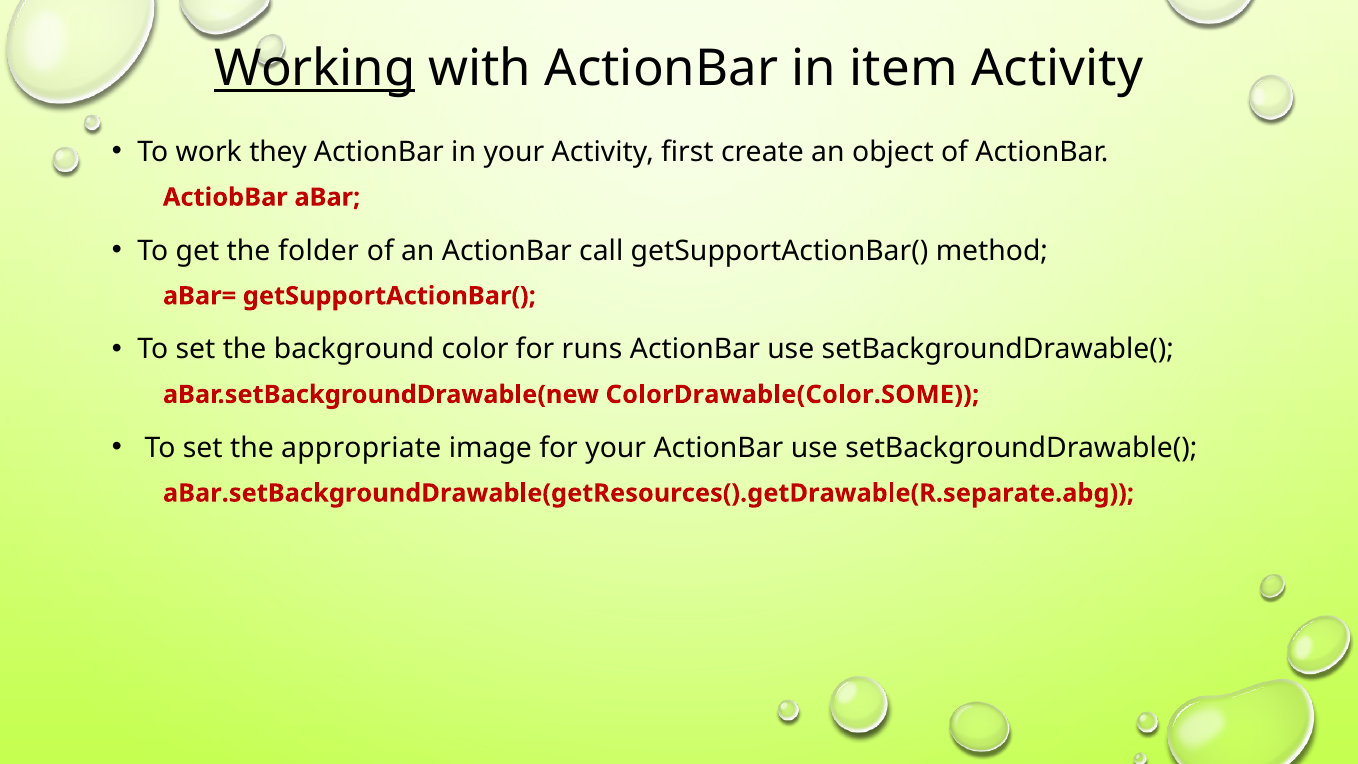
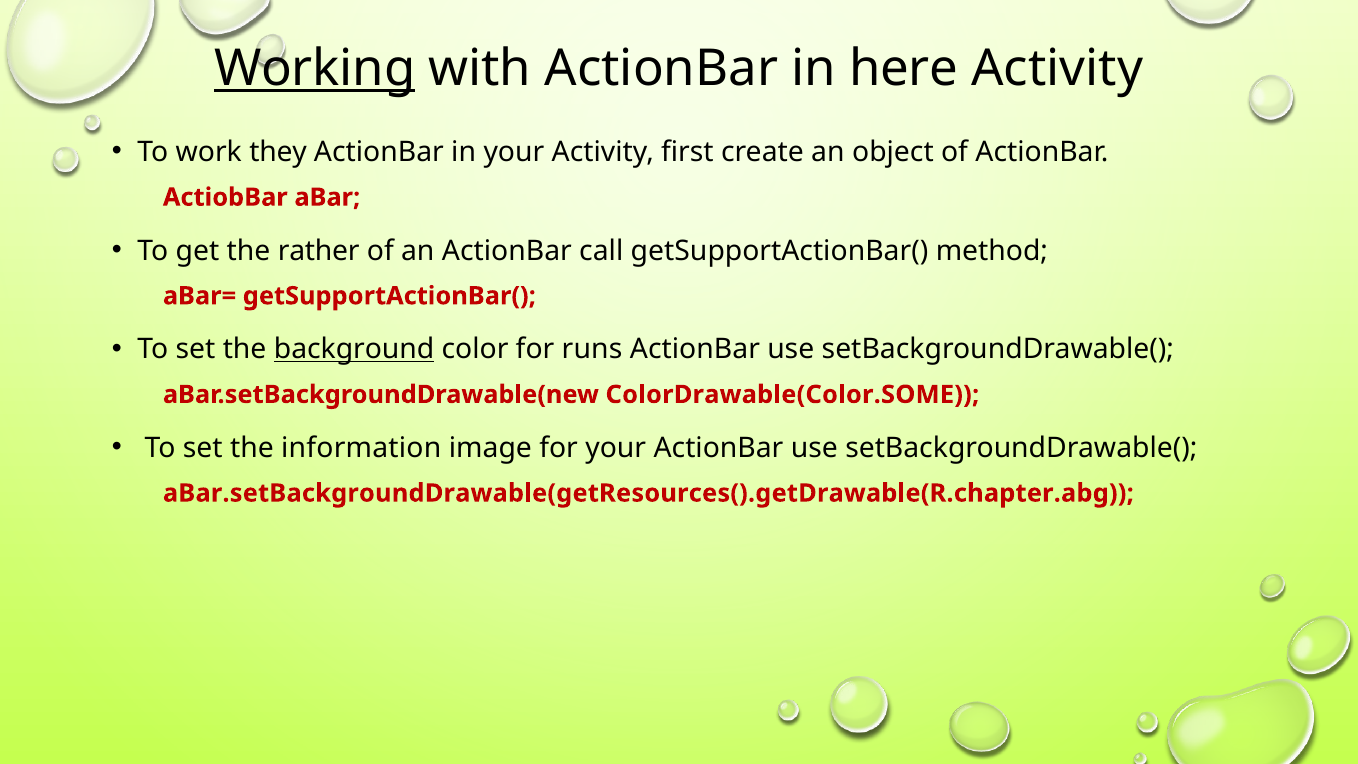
item: item -> here
folder: folder -> rather
background underline: none -> present
appropriate: appropriate -> information
aBar.setBackgroundDrawable(getResources().getDrawable(R.separate.abg: aBar.setBackgroundDrawable(getResources().getDrawable(R.separate.abg -> aBar.setBackgroundDrawable(getResources().getDrawable(R.chapter.abg
